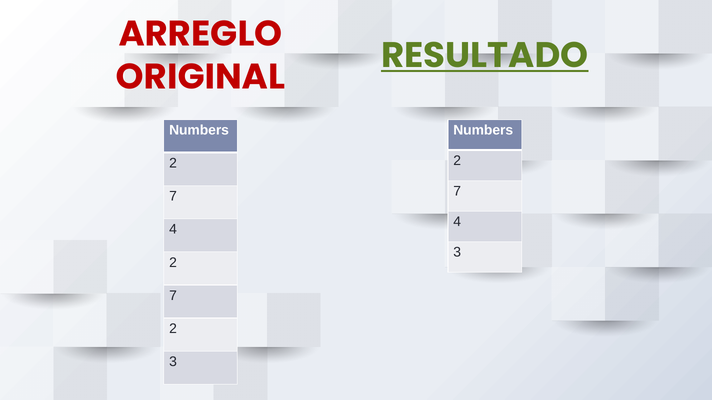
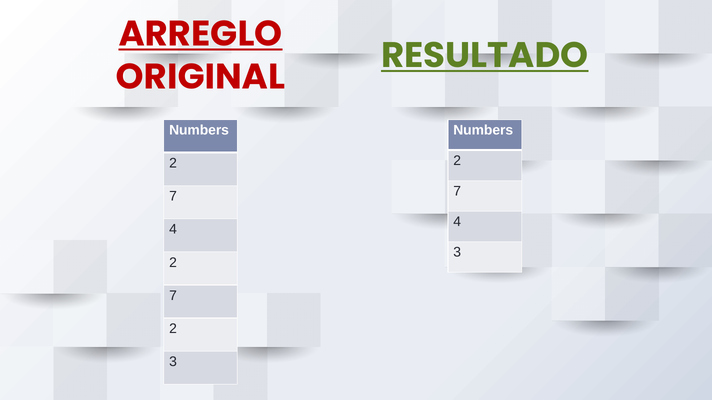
ARREGLO underline: none -> present
